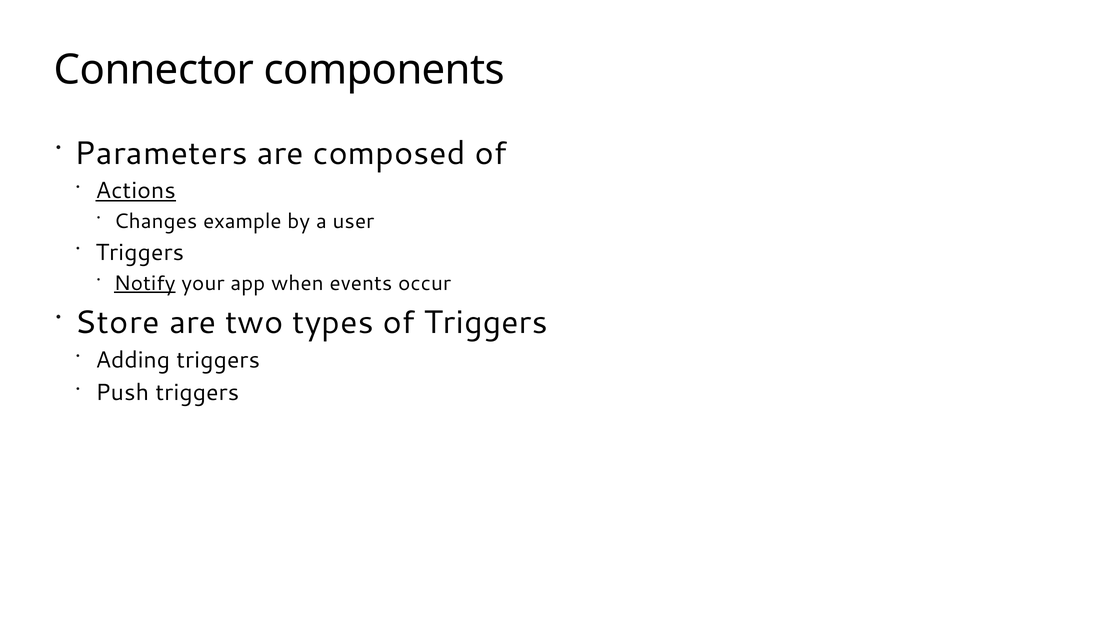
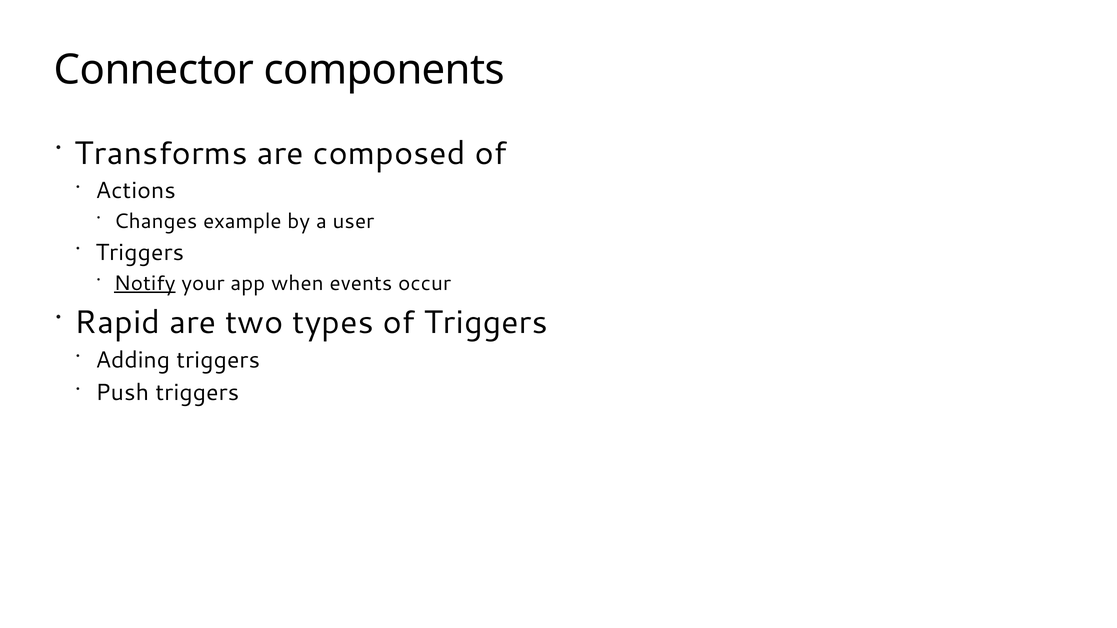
Parameters: Parameters -> Transforms
Actions underline: present -> none
Store: Store -> Rapid
